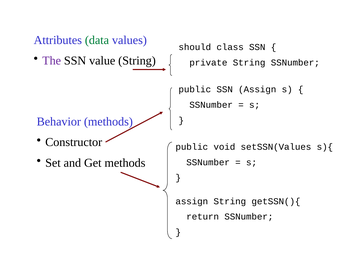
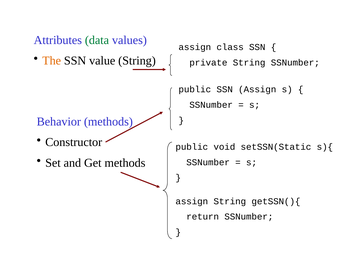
should at (195, 47): should -> assign
The colour: purple -> orange
setSSN(Values: setSSN(Values -> setSSN(Static
